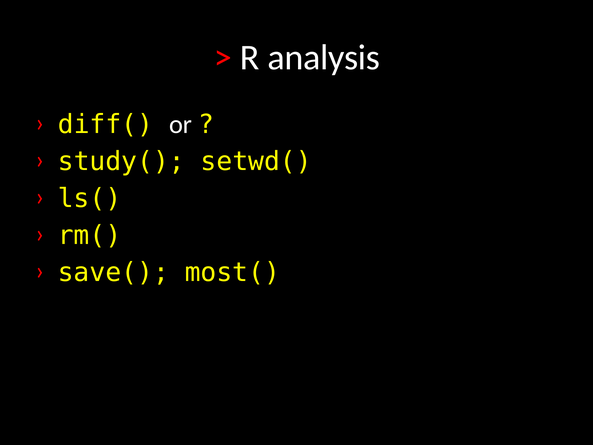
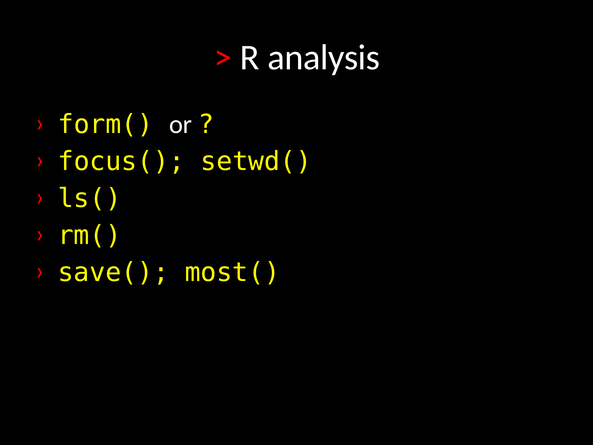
diff(: diff( -> form(
study(: study( -> focus(
